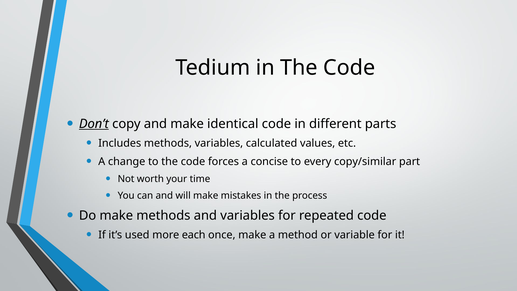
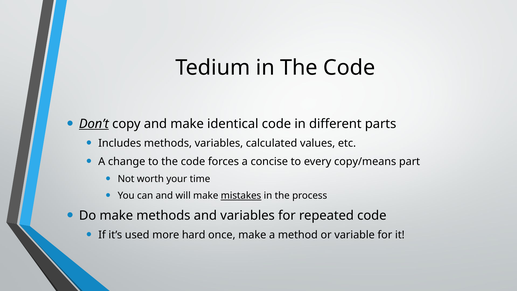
copy/similar: copy/similar -> copy/means
mistakes underline: none -> present
each: each -> hard
